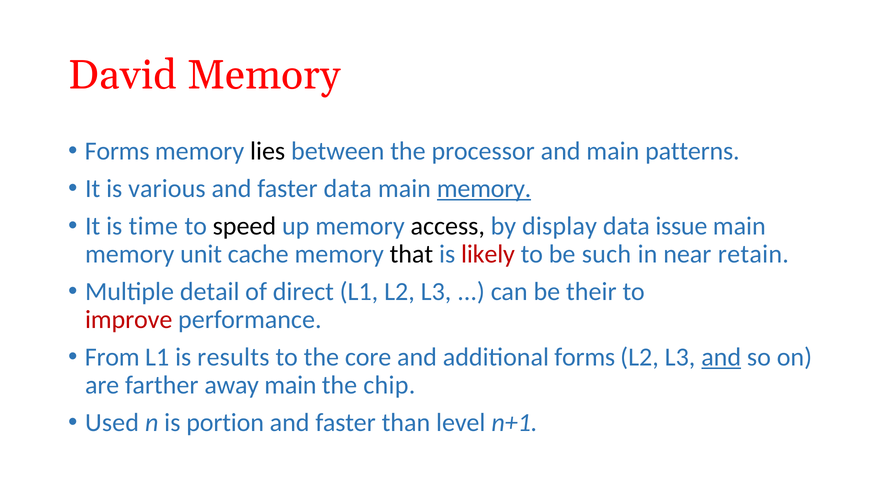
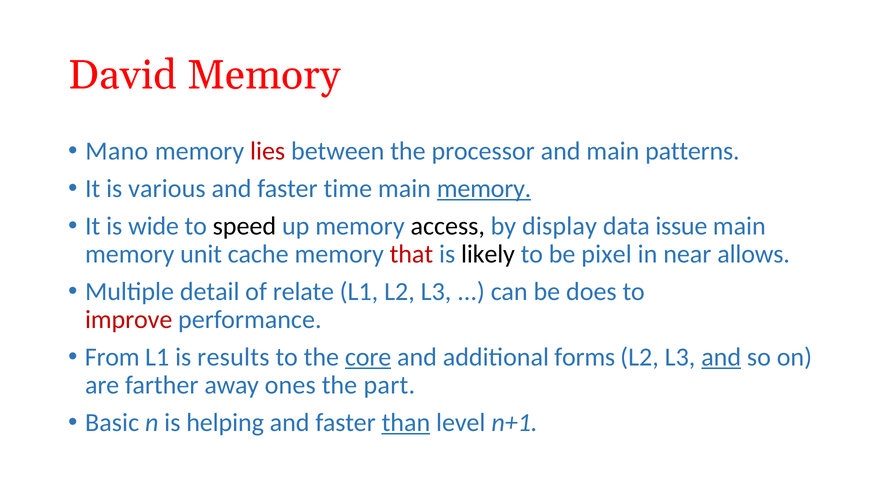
Forms at (117, 151): Forms -> Mano
lies colour: black -> red
faster data: data -> time
time: time -> wide
that colour: black -> red
likely colour: red -> black
such: such -> pixel
retain: retain -> allows
direct: direct -> relate
their: their -> does
core underline: none -> present
away main: main -> ones
chip: chip -> part
Used: Used -> Basic
portion: portion -> helping
than underline: none -> present
